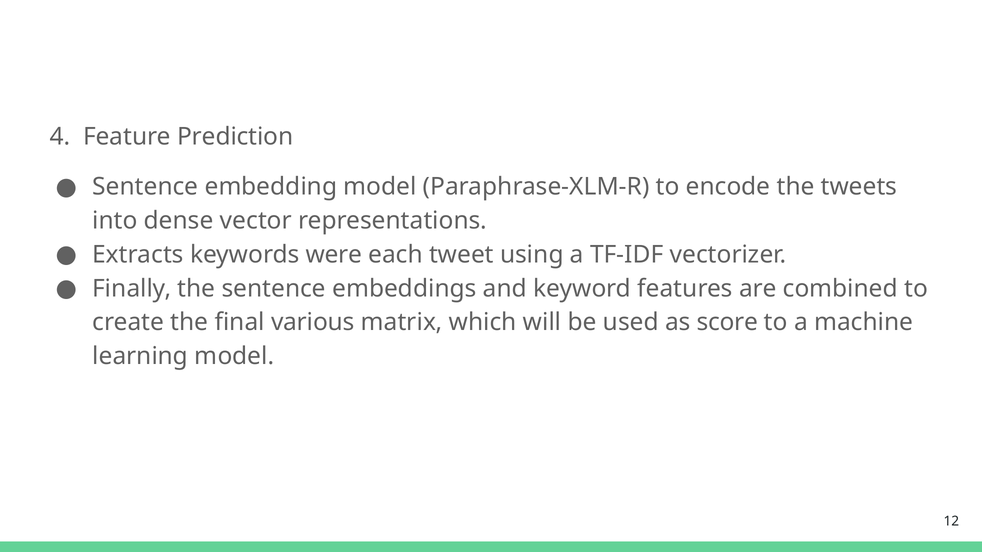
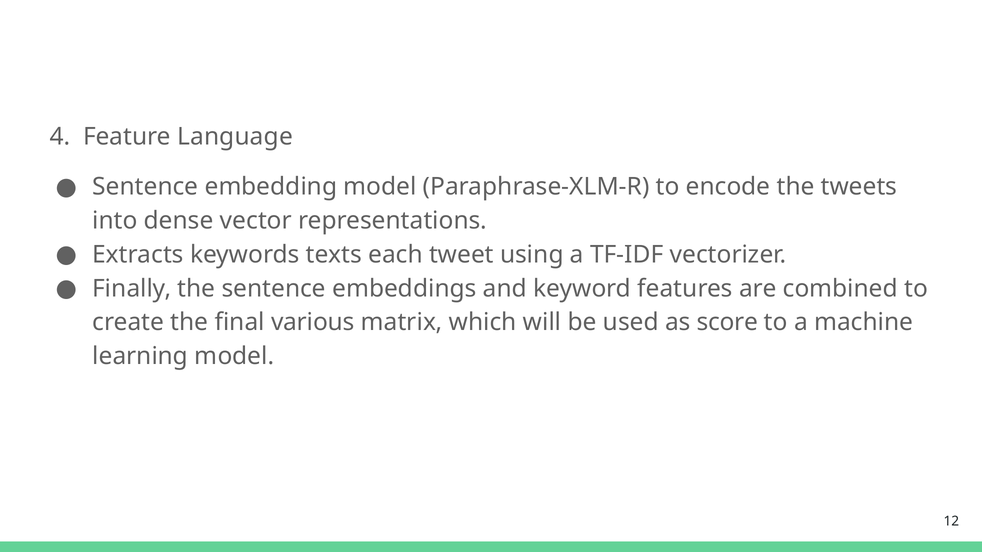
Prediction: Prediction -> Language
were: were -> texts
